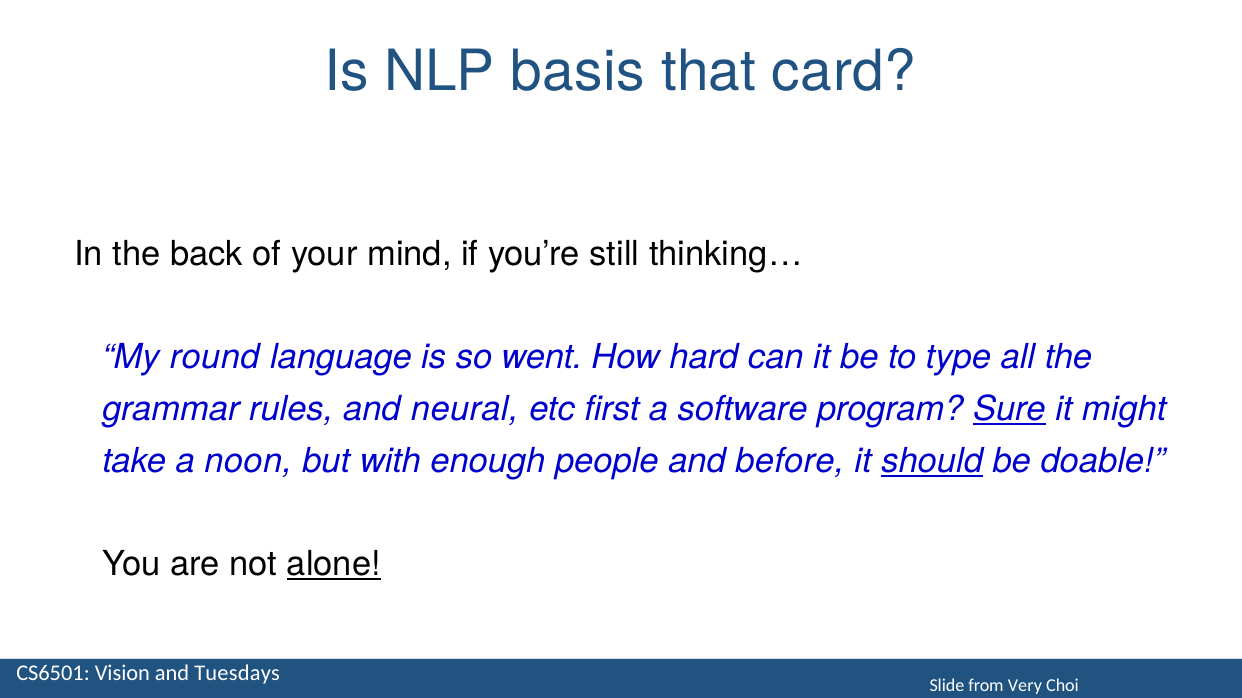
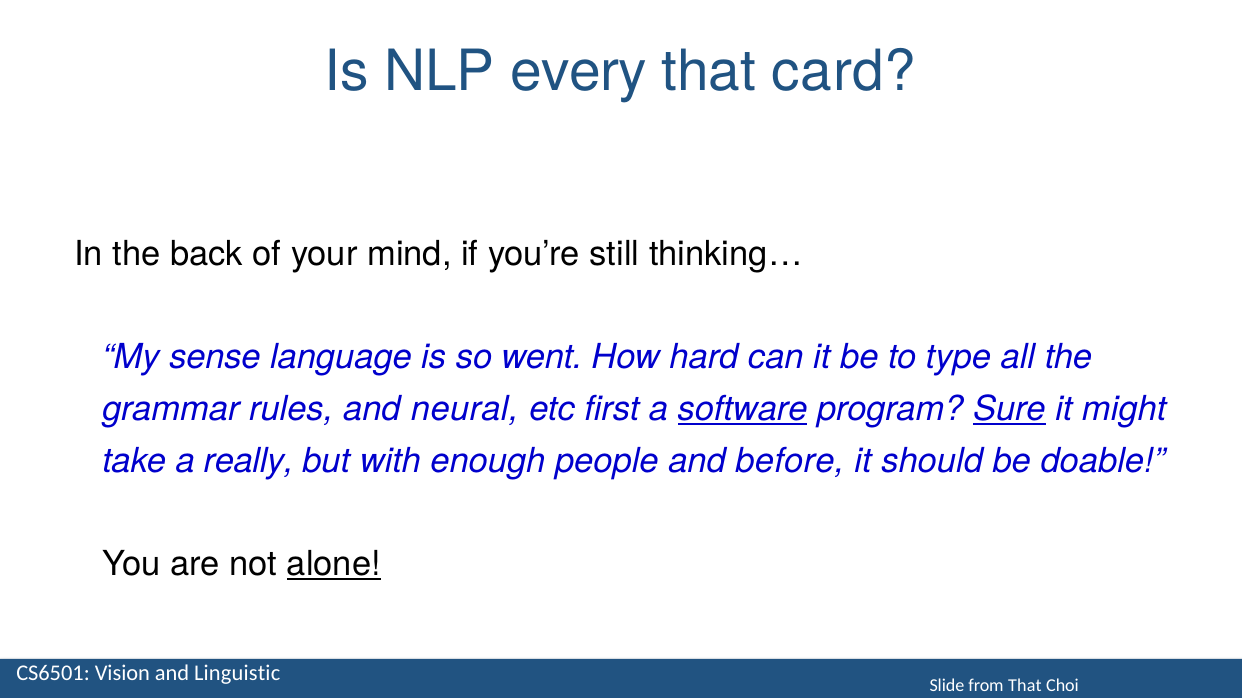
basis: basis -> every
round: round -> sense
software underline: none -> present
noon: noon -> really
should underline: present -> none
Tuesdays: Tuesdays -> Linguistic
from Very: Very -> That
